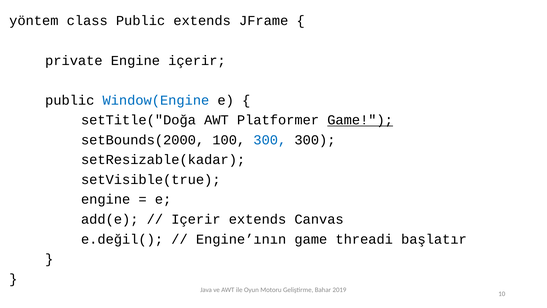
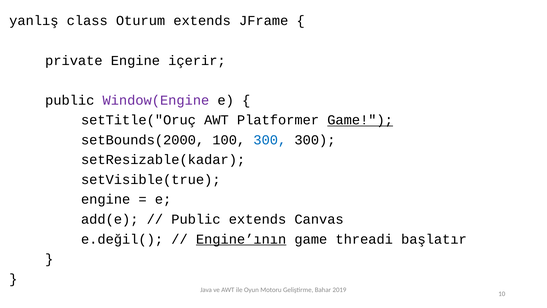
yöntem: yöntem -> yanlış
class Public: Public -> Oturum
Window(Engine colour: blue -> purple
setTitle("Doğa: setTitle("Doğa -> setTitle("Oruç
Içerir at (196, 219): Içerir -> Public
Engine’ının underline: none -> present
